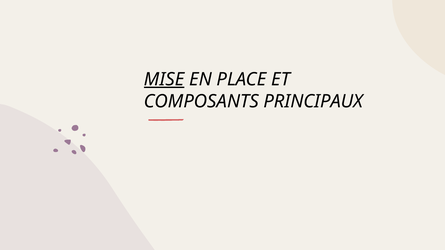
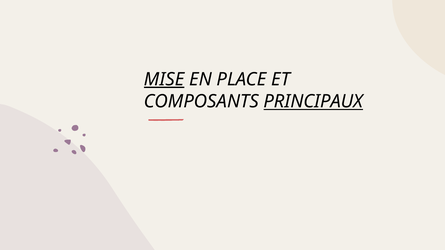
PRINCIPAUX underline: none -> present
